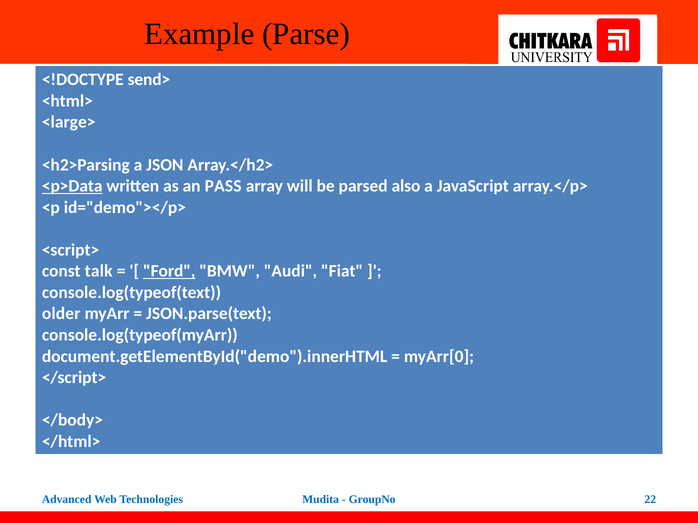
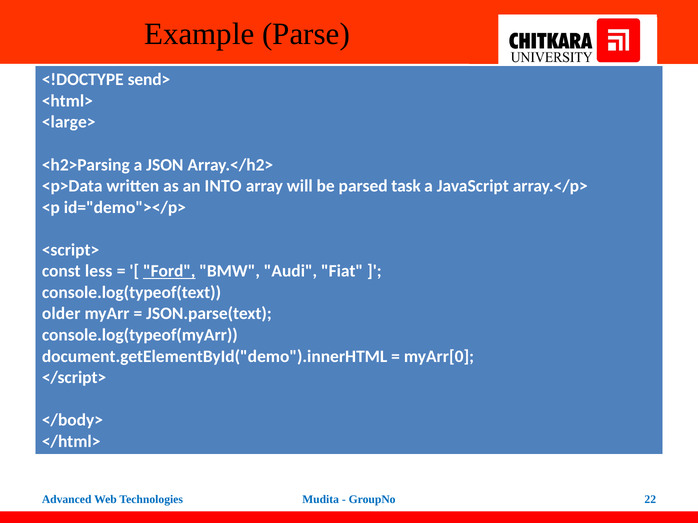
<p>Data underline: present -> none
PASS: PASS -> INTO
also: also -> task
talk: talk -> less
